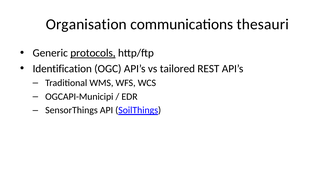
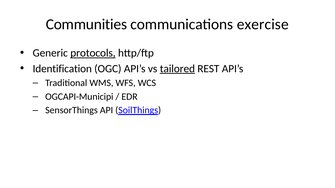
Organisation: Organisation -> Communities
thesauri: thesauri -> exercise
tailored underline: none -> present
